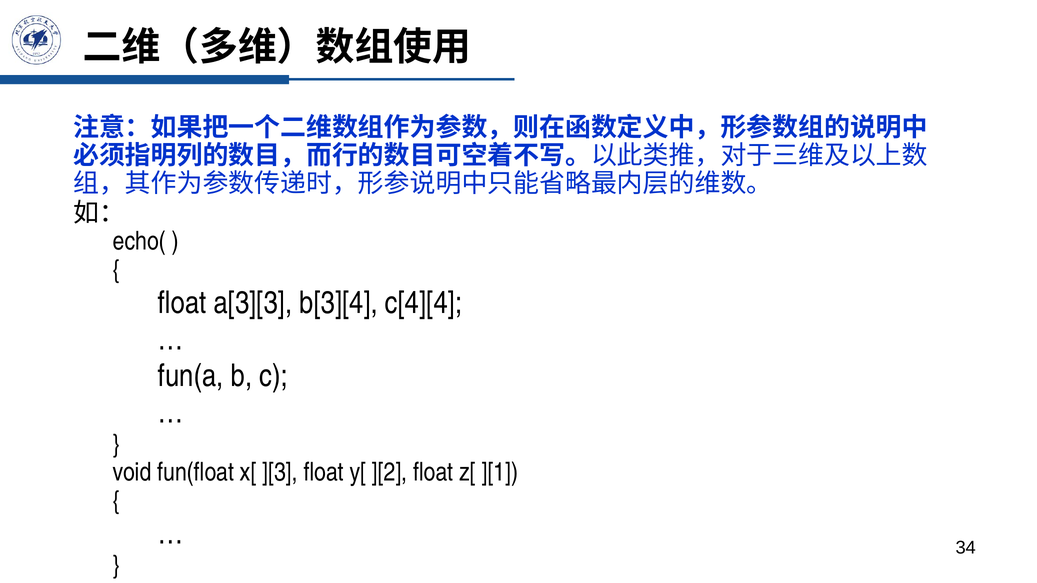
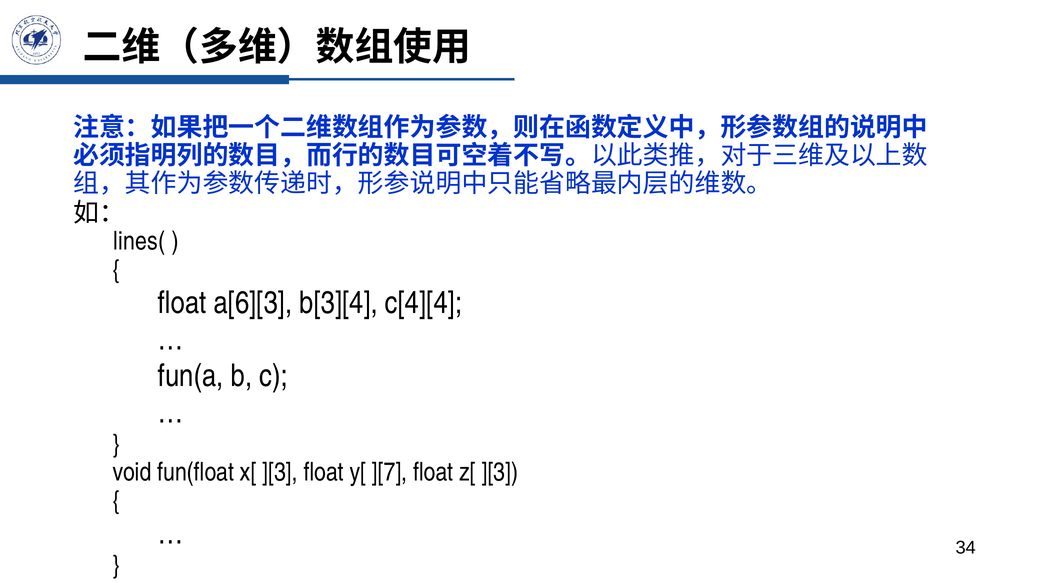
echo(: echo( -> lines(
a[3][3: a[3][3 -> a[6][3
][2: ][2 -> ][7
z[ ][1: ][1 -> ][3
